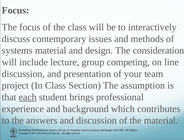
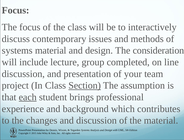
competing: competing -> completed
Section underline: none -> present
answers: answers -> changes
